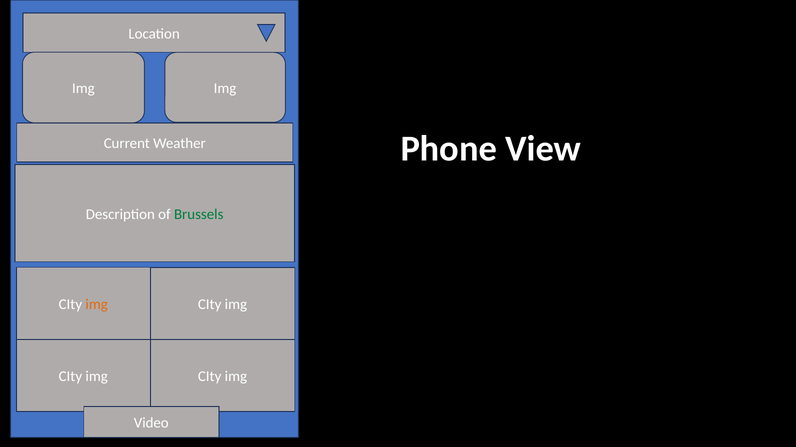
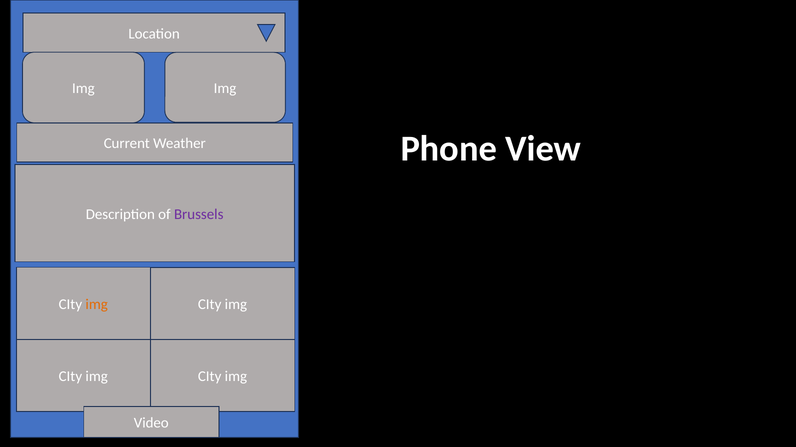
Brussels colour: green -> purple
